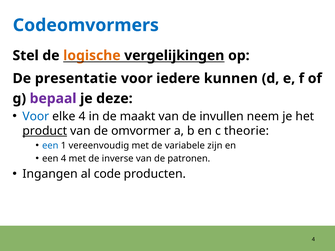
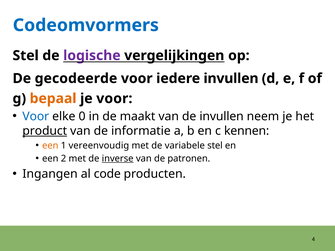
logische colour: orange -> purple
presentatie: presentatie -> gecodeerde
iedere kunnen: kunnen -> invullen
bepaal colour: purple -> orange
je deze: deze -> voor
elke 4: 4 -> 0
omvormer: omvormer -> informatie
theorie: theorie -> kennen
een at (50, 146) colour: blue -> orange
variabele zijn: zijn -> stel
een 4: 4 -> 2
inverse underline: none -> present
